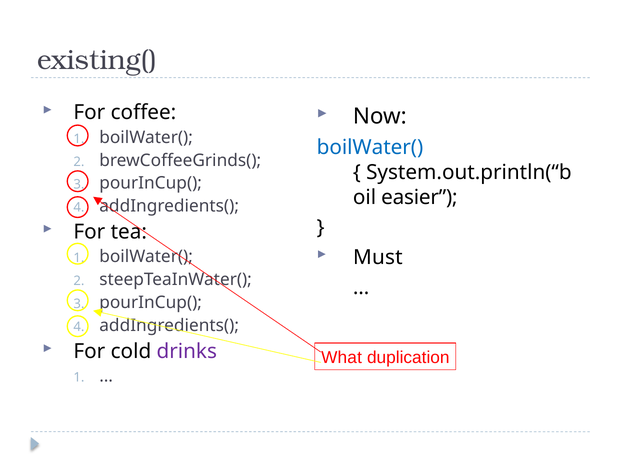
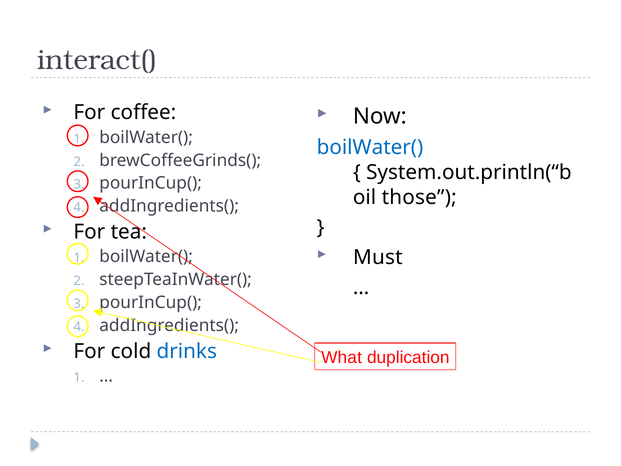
existing(: existing( -> interact(
easier: easier -> those
drinks colour: purple -> blue
